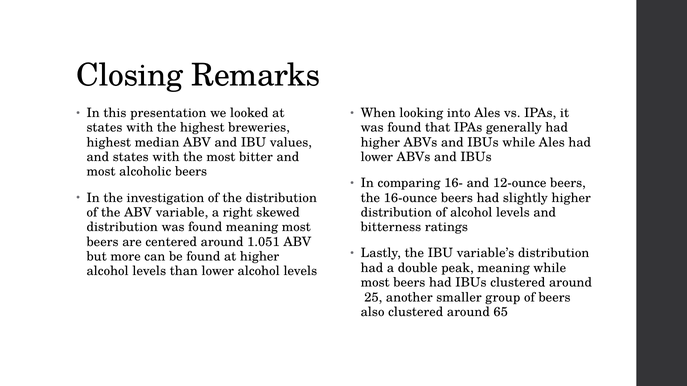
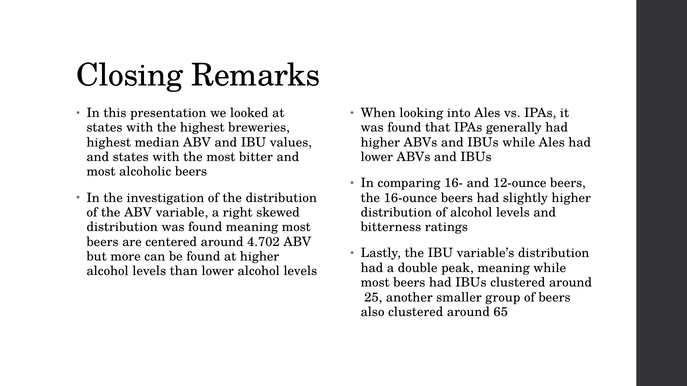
1.051: 1.051 -> 4.702
